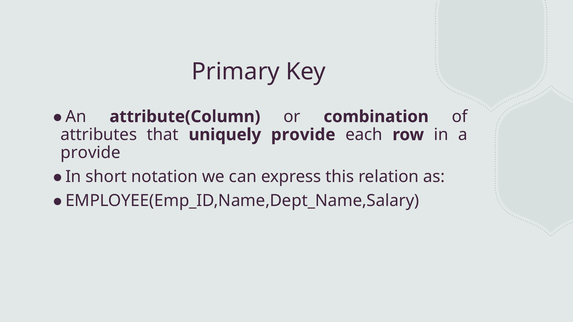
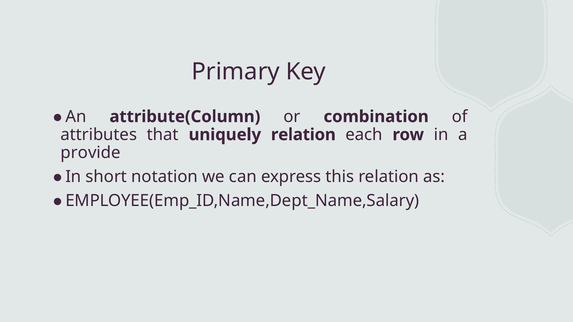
uniquely provide: provide -> relation
